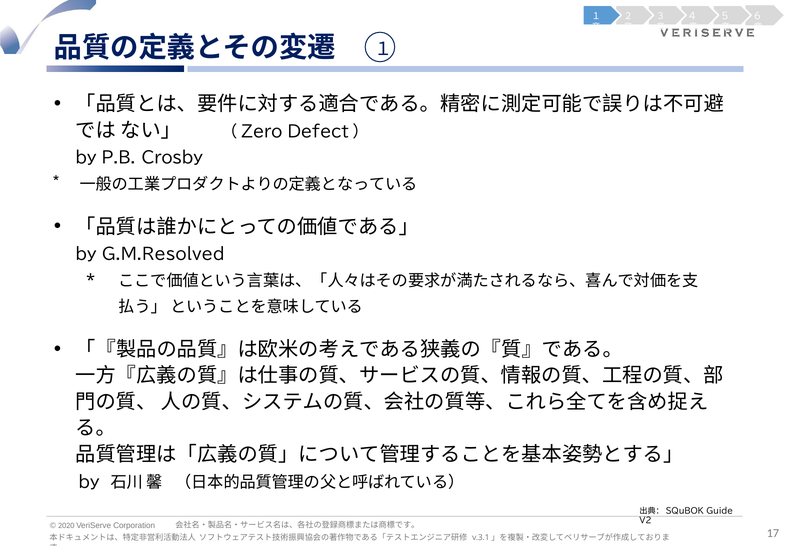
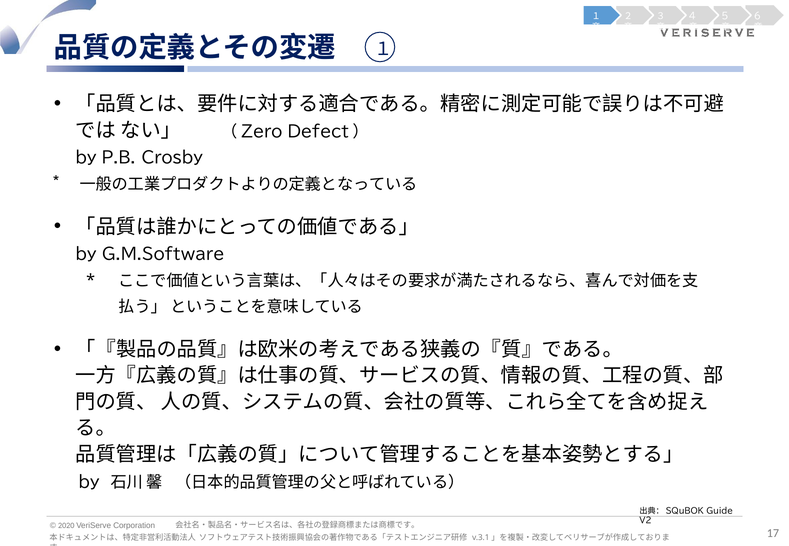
G.M.Resolved: G.M.Resolved -> G.M.Software
